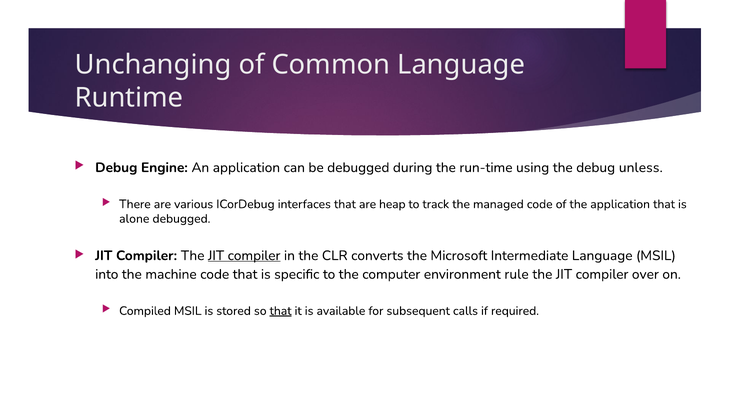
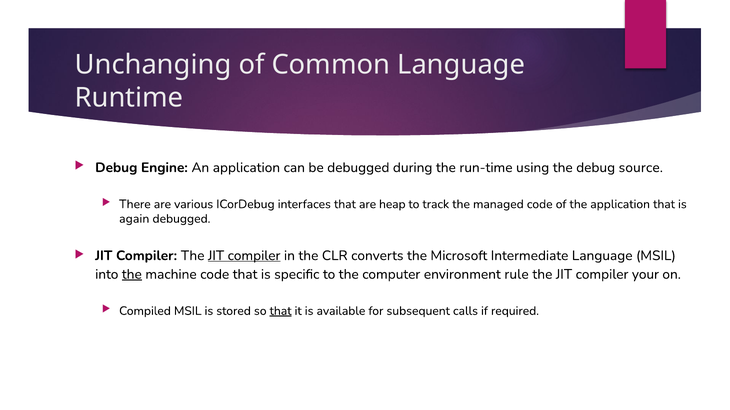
unless: unless -> source
alone: alone -> again
the at (132, 275) underline: none -> present
over: over -> your
